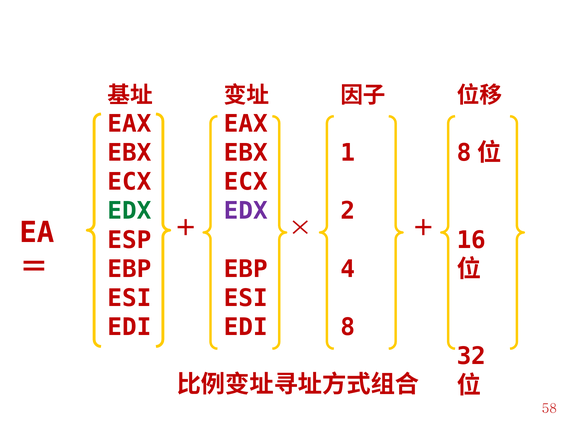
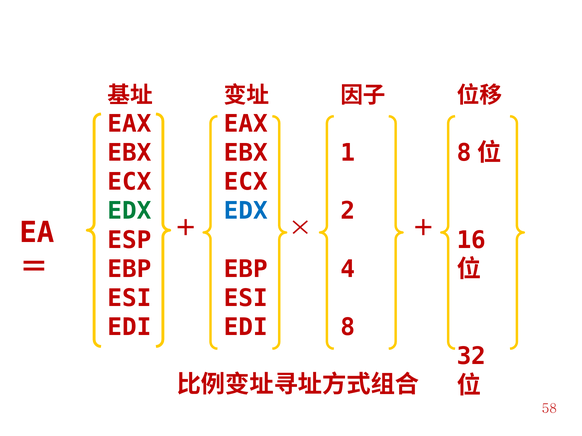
EDX at (246, 211) colour: purple -> blue
